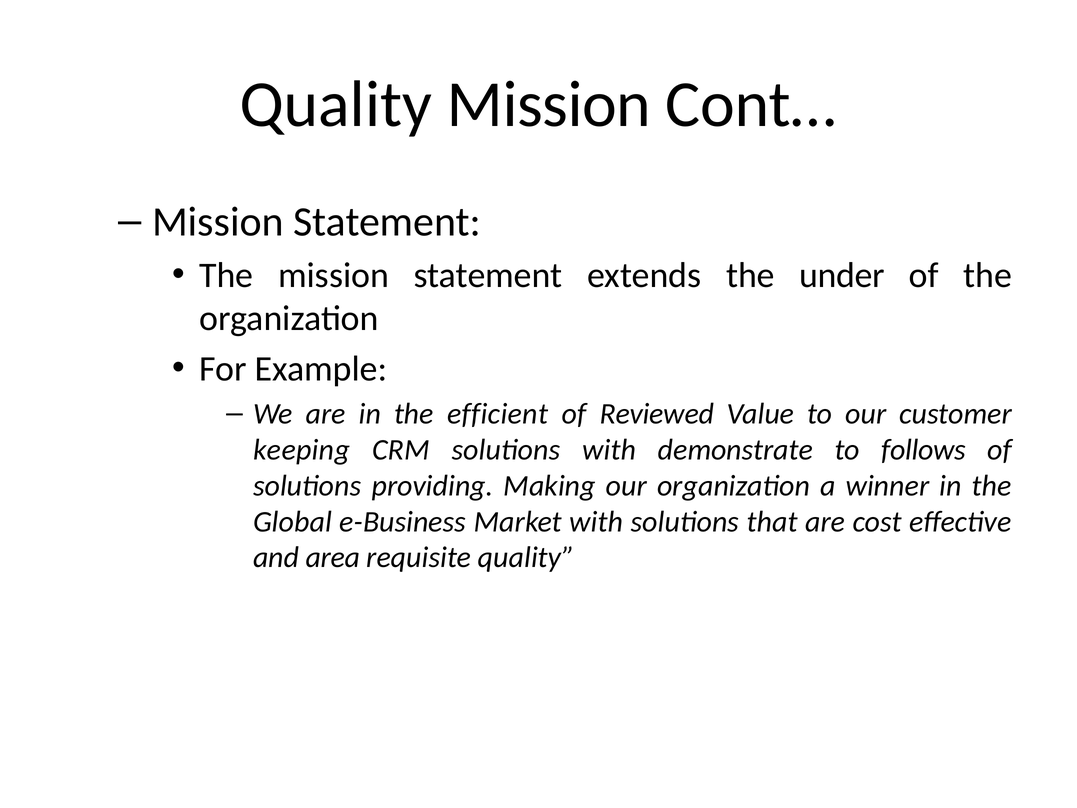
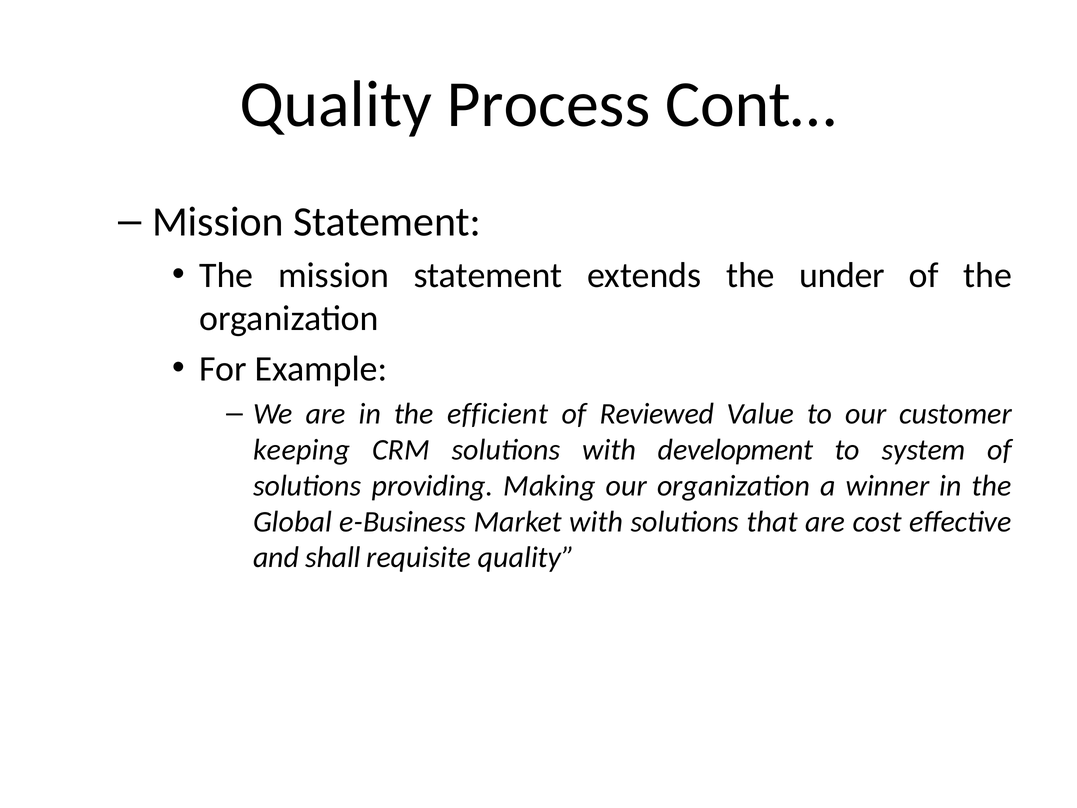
Quality Mission: Mission -> Process
demonstrate: demonstrate -> development
follows: follows -> system
area: area -> shall
